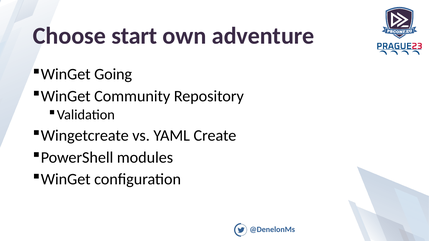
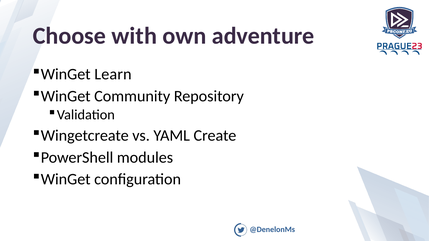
start: start -> with
Going: Going -> Learn
